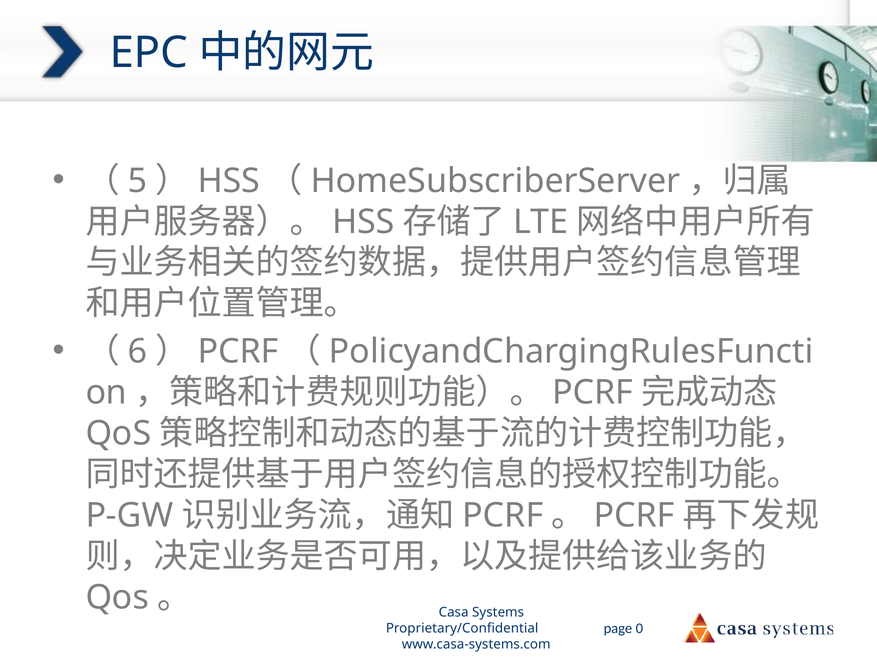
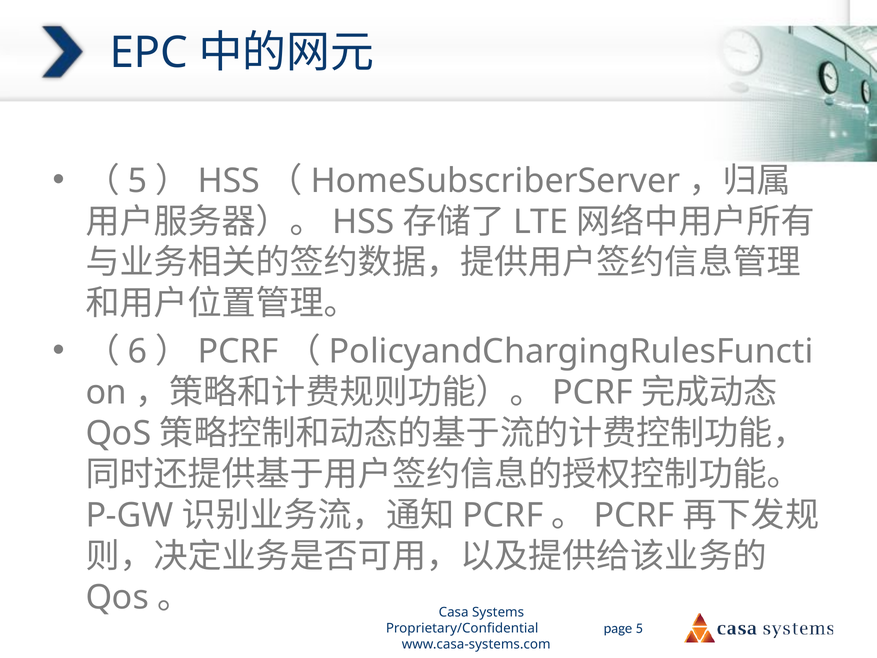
page 0: 0 -> 5
